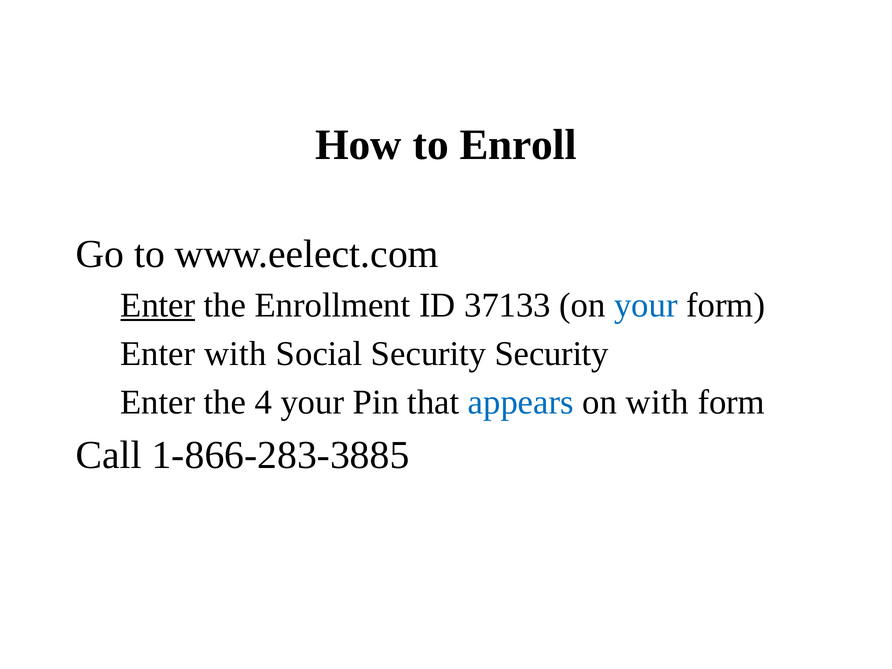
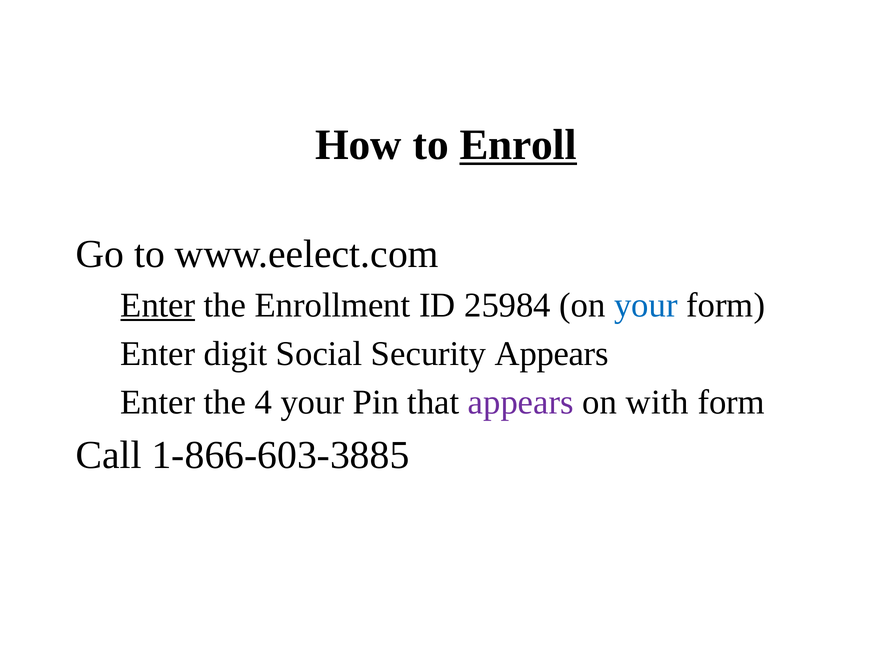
Enroll underline: none -> present
37133: 37133 -> 25984
Enter with: with -> digit
Security Security: Security -> Appears
appears at (521, 402) colour: blue -> purple
1-866-283-3885: 1-866-283-3885 -> 1-866-603-3885
